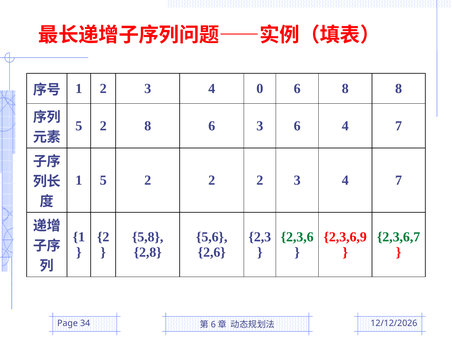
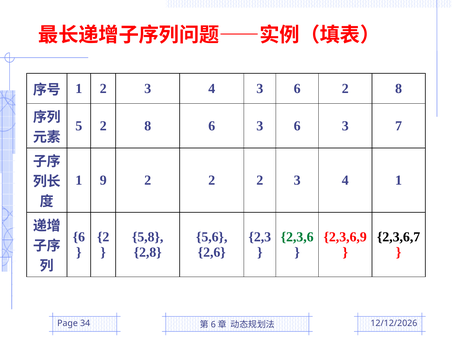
4 0: 0 -> 3
6 8: 8 -> 2
3 6 4: 4 -> 3
1 5: 5 -> 9
3 4 7: 7 -> 1
1 at (79, 237): 1 -> 6
2,3,6,7 colour: green -> black
